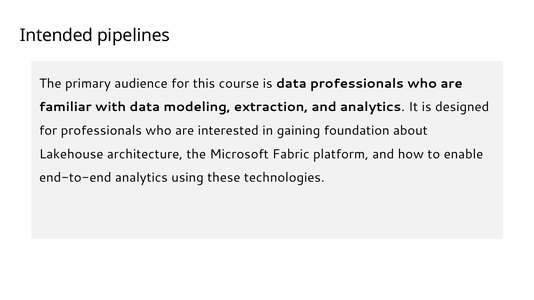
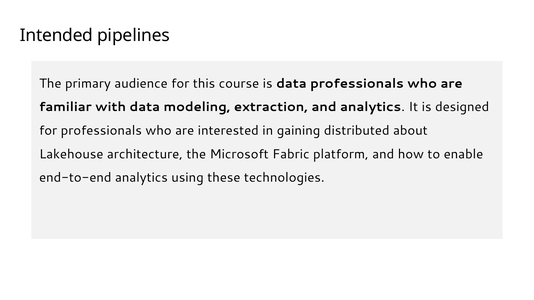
foundation: foundation -> distributed
